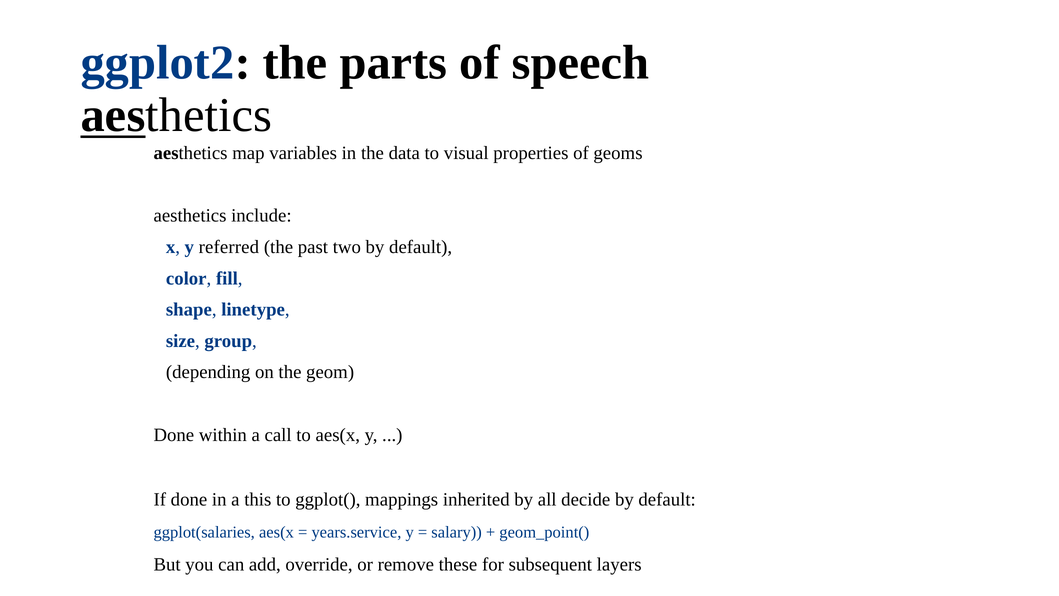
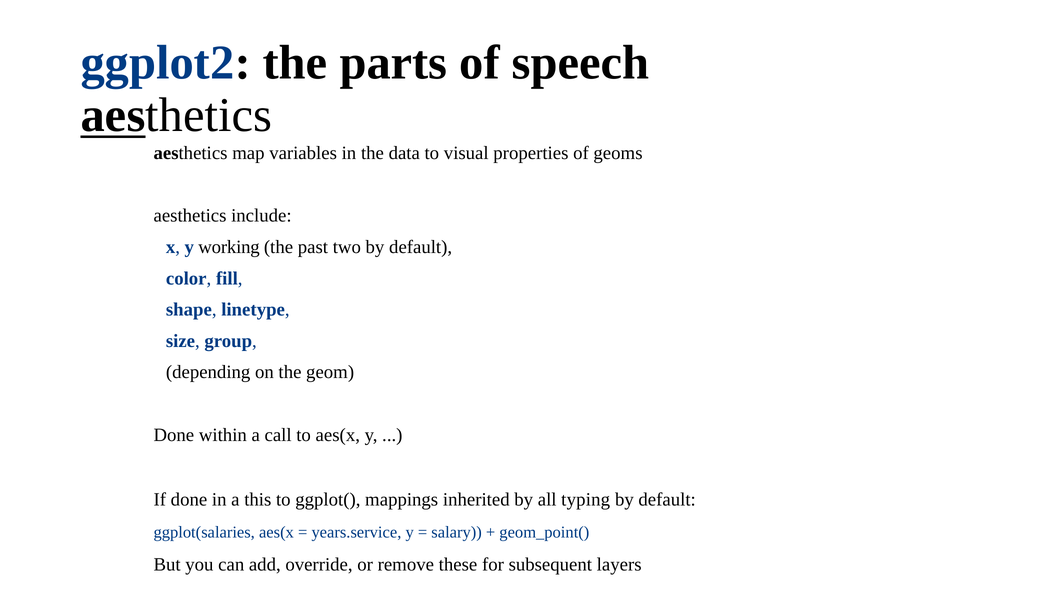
referred: referred -> working
decide: decide -> typing
